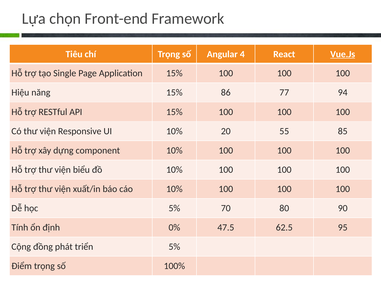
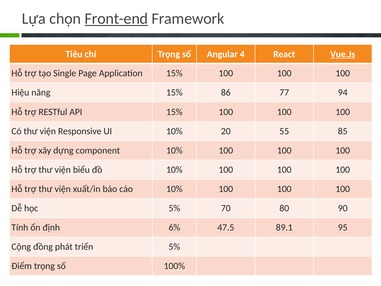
Front-end underline: none -> present
0%: 0% -> 6%
62.5: 62.5 -> 89.1
